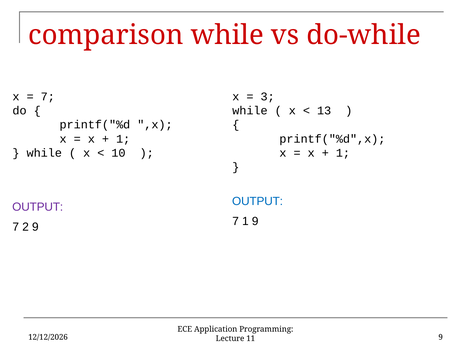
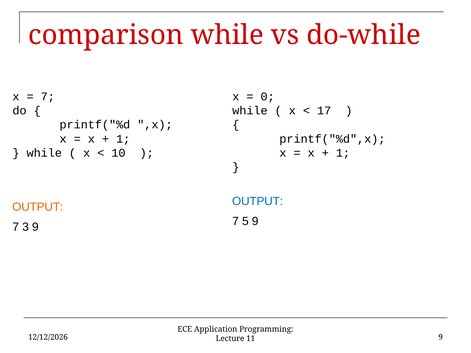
3: 3 -> 0
13: 13 -> 17
OUTPUT at (38, 207) colour: purple -> orange
7 1: 1 -> 5
2: 2 -> 3
